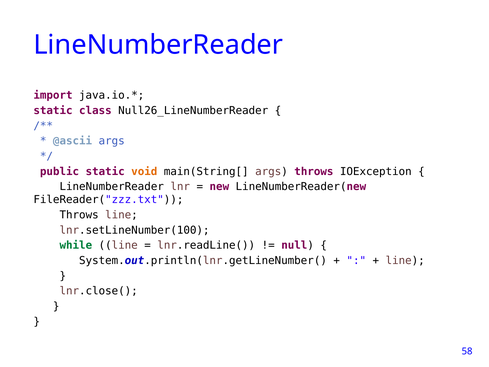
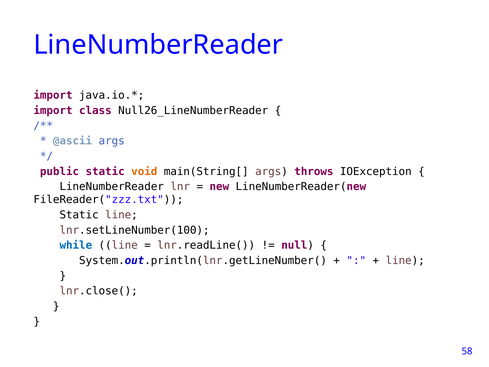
static at (53, 111): static -> import
Throws at (79, 215): Throws -> Static
while colour: green -> blue
